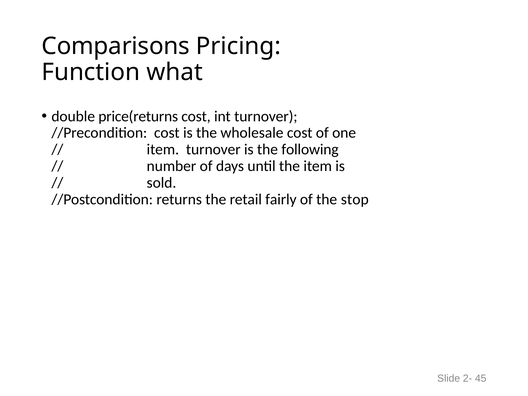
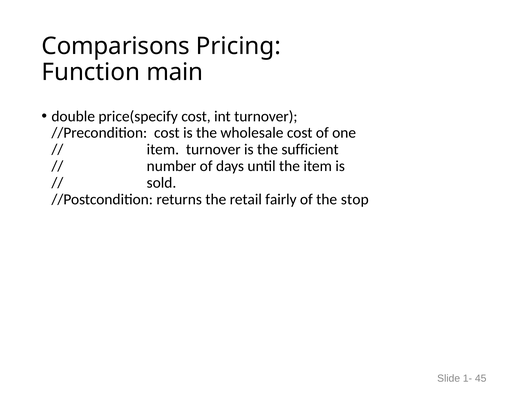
what: what -> main
price(returns: price(returns -> price(specify
following: following -> sufficient
2-: 2- -> 1-
